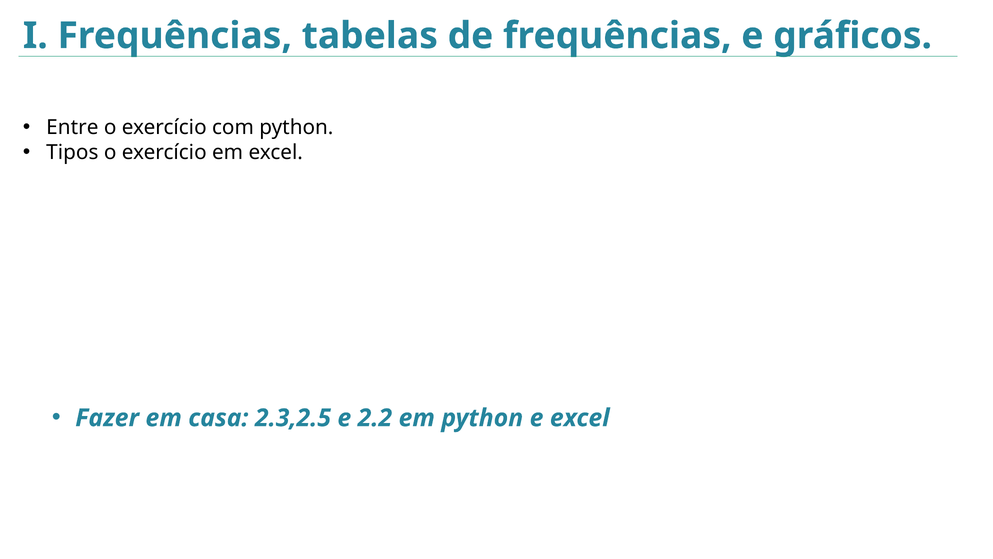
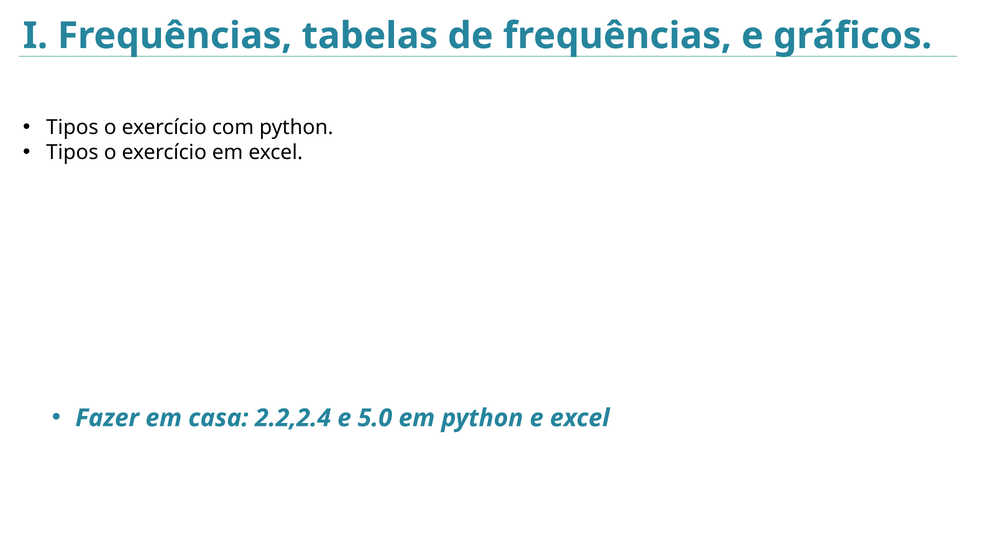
Entre at (72, 127): Entre -> Tipos
2.3,2.5: 2.3,2.5 -> 2.2,2.4
2.2: 2.2 -> 5.0
